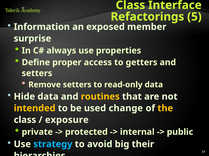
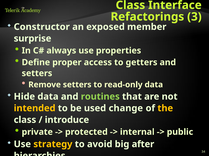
5: 5 -> 3
Information: Information -> Constructor
routines colour: yellow -> light green
exposure: exposure -> introduce
strategy colour: light blue -> yellow
their: their -> after
